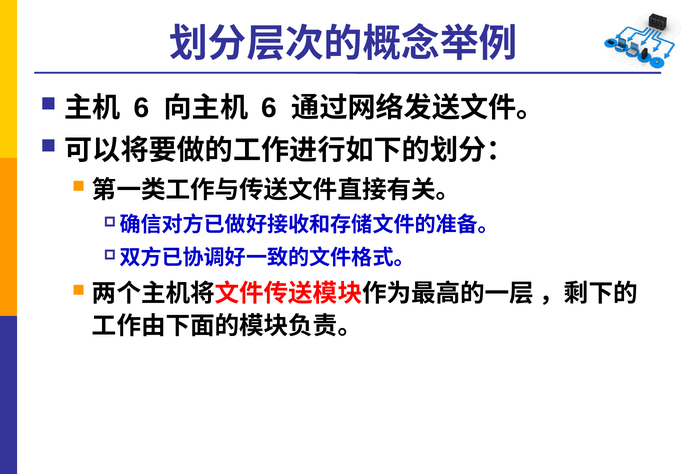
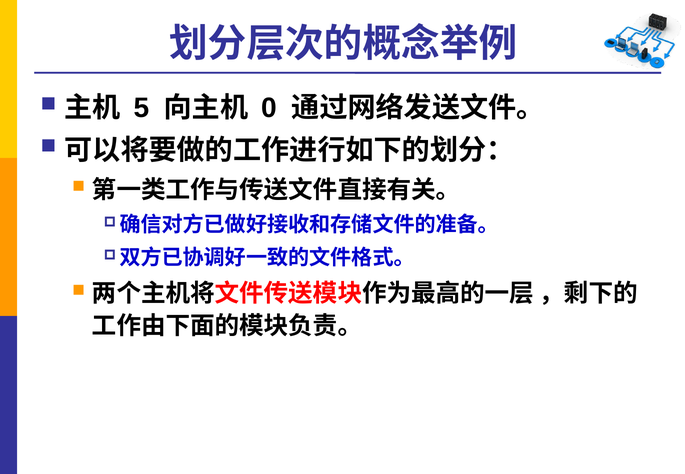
6 at (141, 108): 6 -> 5
6 at (269, 108): 6 -> 0
